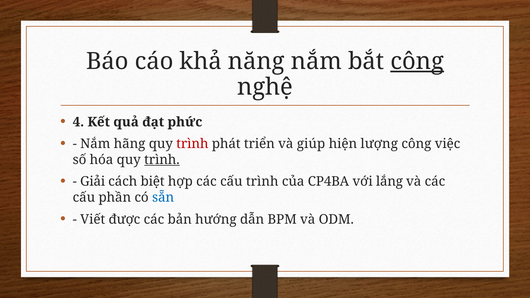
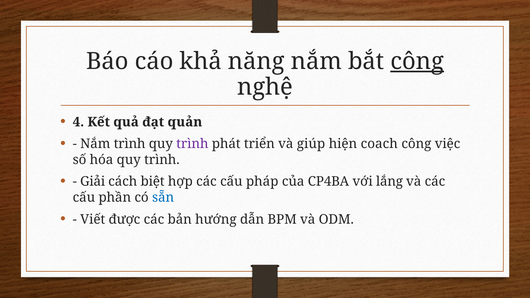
phức: phức -> quản
Nắm hãng: hãng -> trình
trình at (192, 144) colour: red -> purple
lượng: lượng -> coach
trình at (162, 160) underline: present -> none
cấu trình: trình -> pháp
